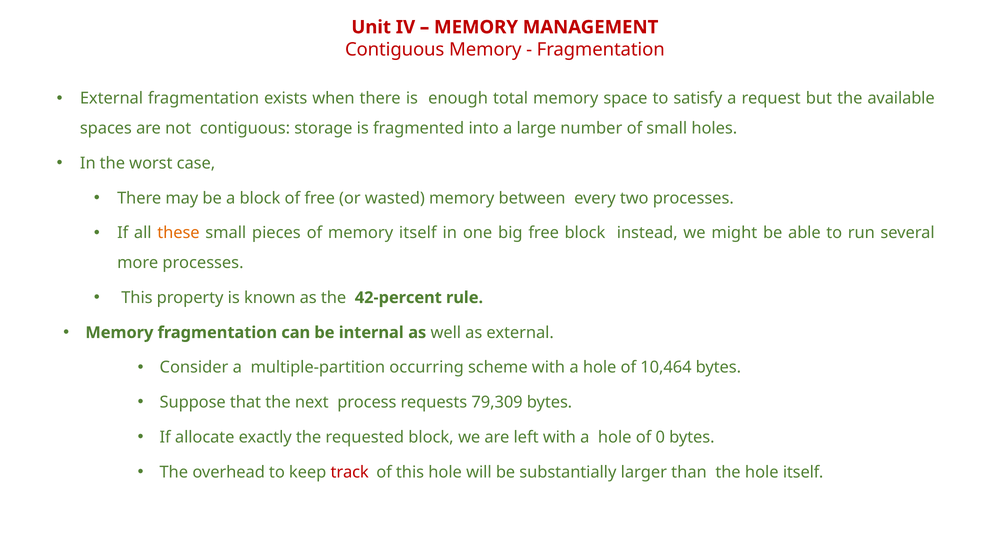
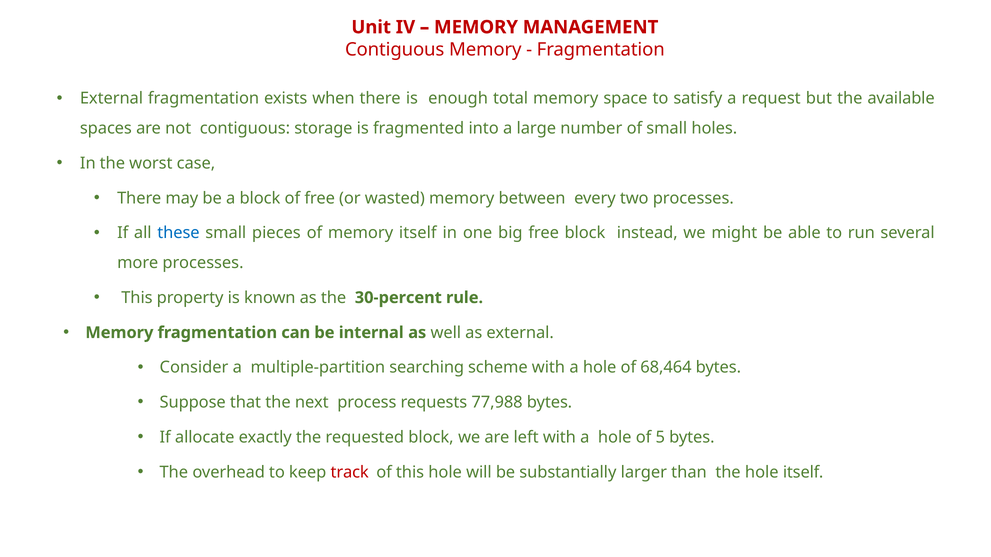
these colour: orange -> blue
42-percent: 42-percent -> 30-percent
occurring: occurring -> searching
10,464: 10,464 -> 68,464
79,309: 79,309 -> 77,988
0: 0 -> 5
